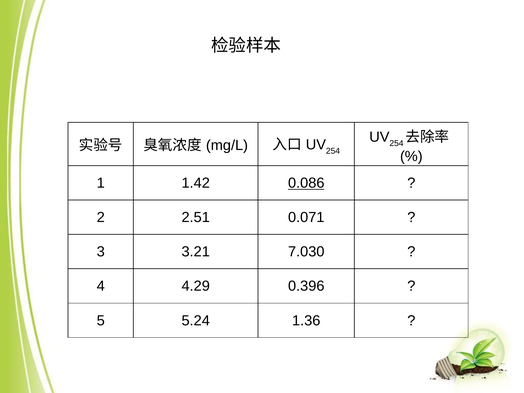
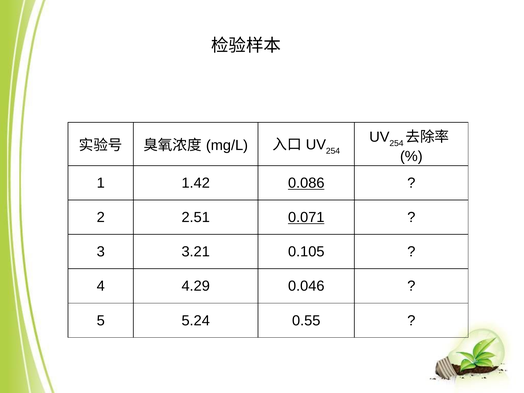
0.071 underline: none -> present
7.030: 7.030 -> 0.105
0.396: 0.396 -> 0.046
1.36: 1.36 -> 0.55
